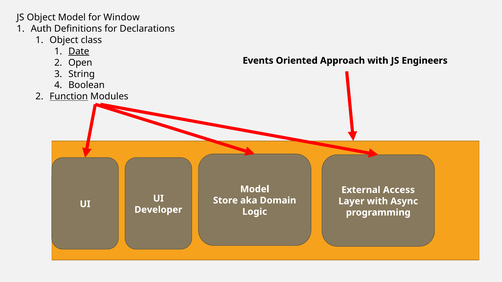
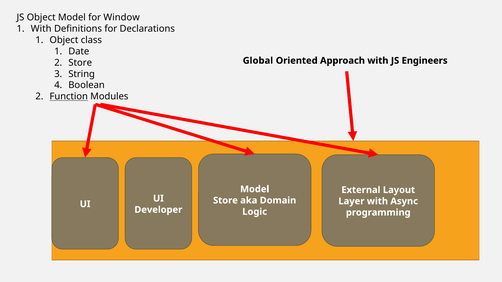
Auth at (41, 29): Auth -> With
Date underline: present -> none
Events: Events -> Global
Open at (80, 63): Open -> Store
Access: Access -> Layout
